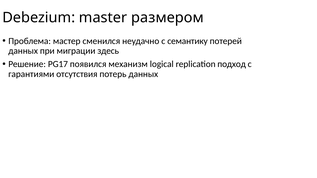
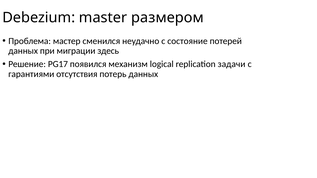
семантику: семантику -> состояние
подход: подход -> задачи
